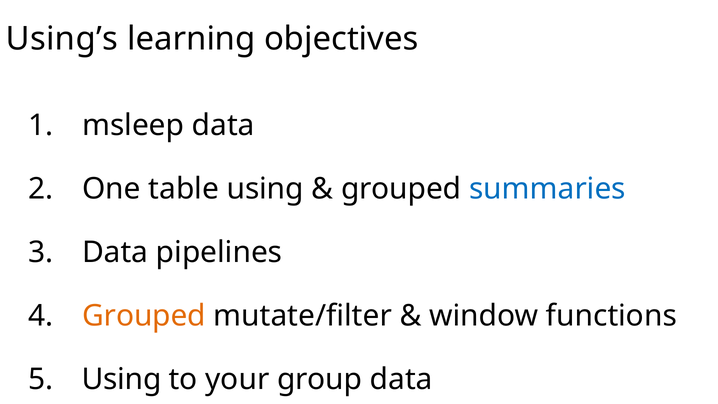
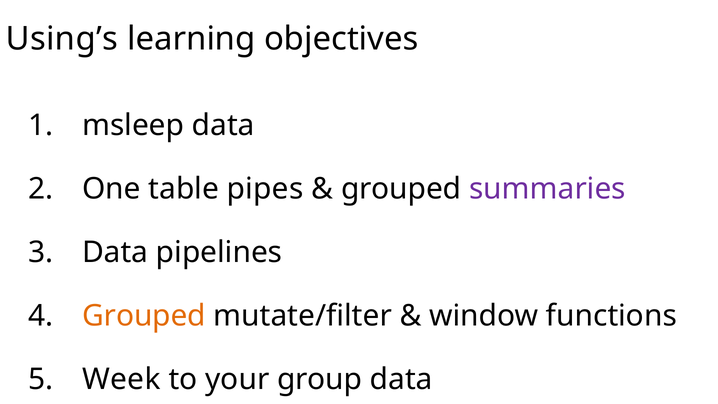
table using: using -> pipes
summaries colour: blue -> purple
Using at (122, 379): Using -> Week
